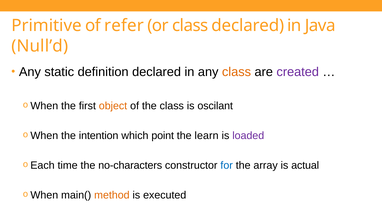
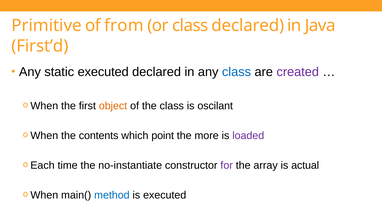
refer: refer -> from
Null’d: Null’d -> First’d
static definition: definition -> executed
class at (237, 72) colour: orange -> blue
intention: intention -> contents
learn: learn -> more
no-characters: no-characters -> no-instantiate
for colour: blue -> purple
method colour: orange -> blue
